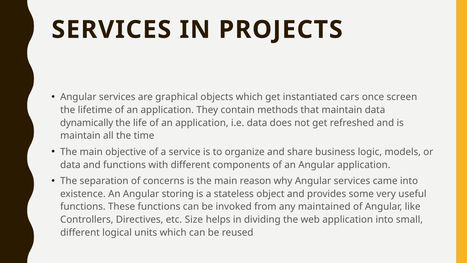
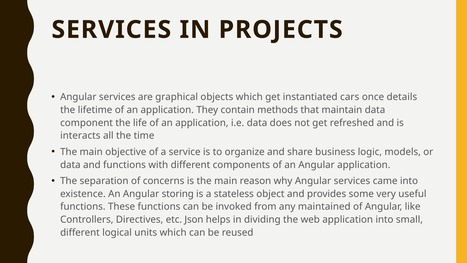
screen: screen -> details
dynamically: dynamically -> component
maintain at (80, 136): maintain -> interacts
Size: Size -> Json
